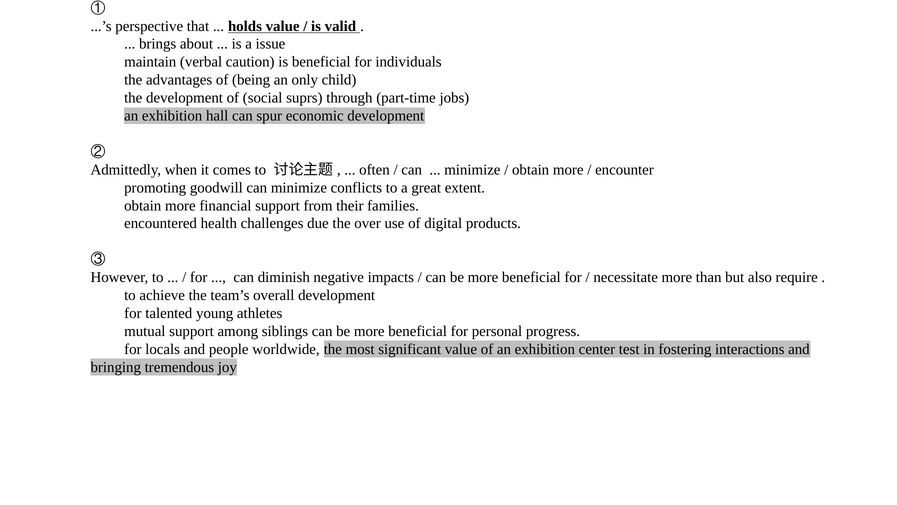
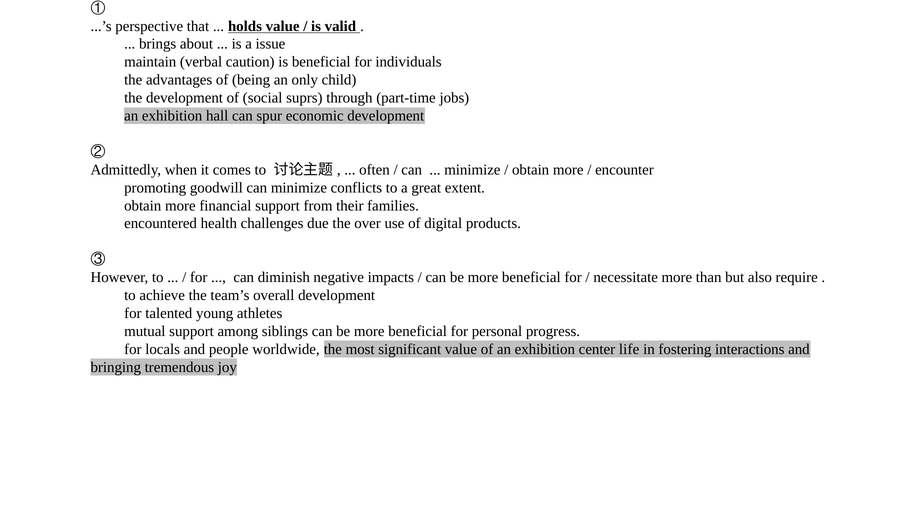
test: test -> life
